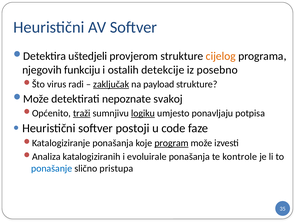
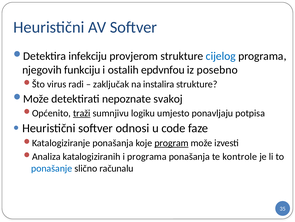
uštedjeli: uštedjeli -> infekciju
cijelog colour: orange -> blue
detekcije: detekcije -> epdvnfou
zaključak underline: present -> none
payload: payload -> instalira
logiku underline: present -> none
postoji: postoji -> odnosi
i evoluirale: evoluirale -> programa
pristupa: pristupa -> računalu
